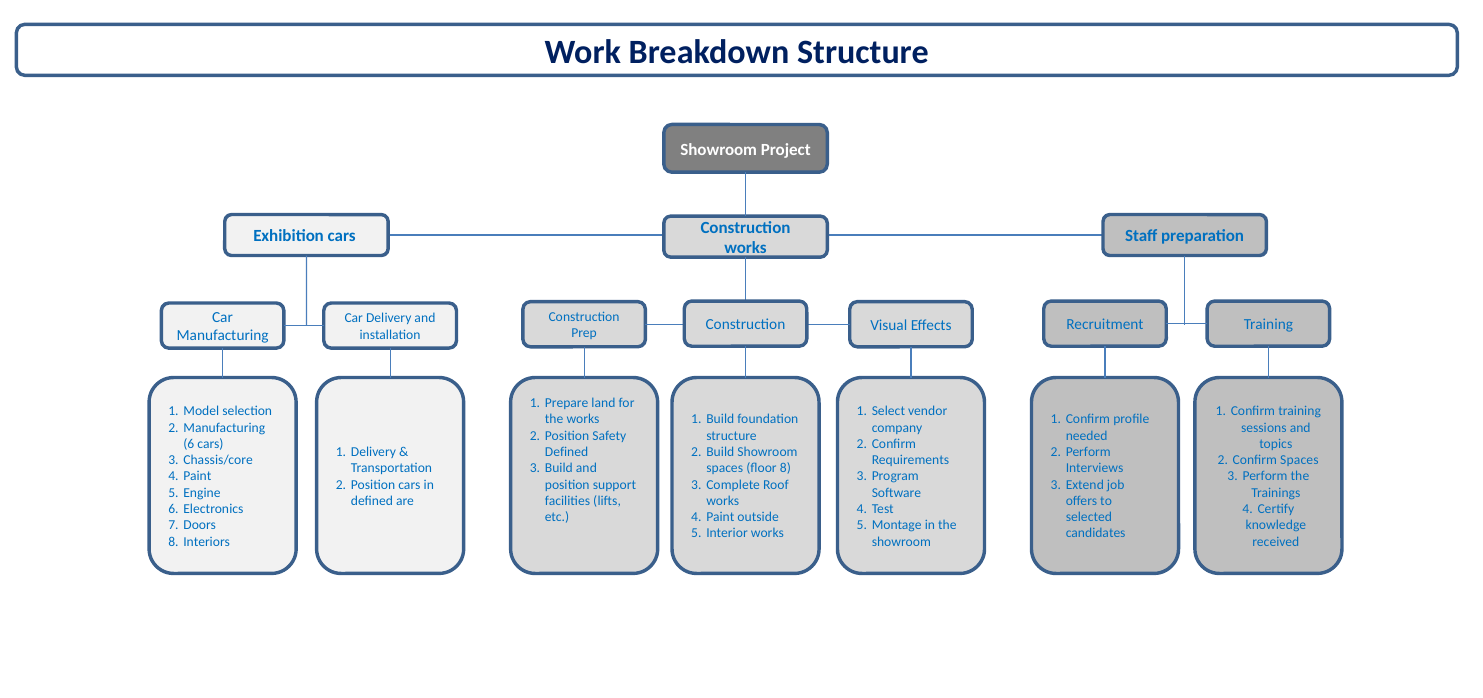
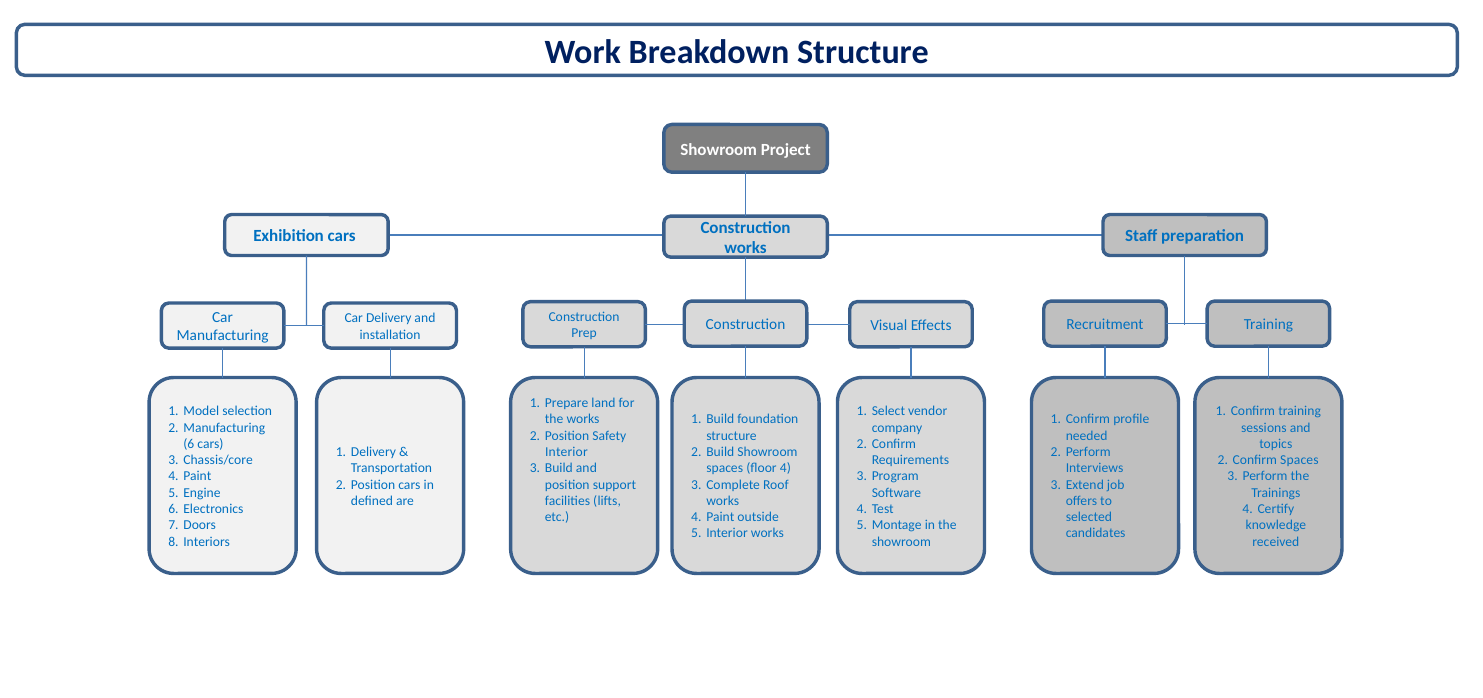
Defined at (567, 452): Defined -> Interior
floor 8: 8 -> 4
